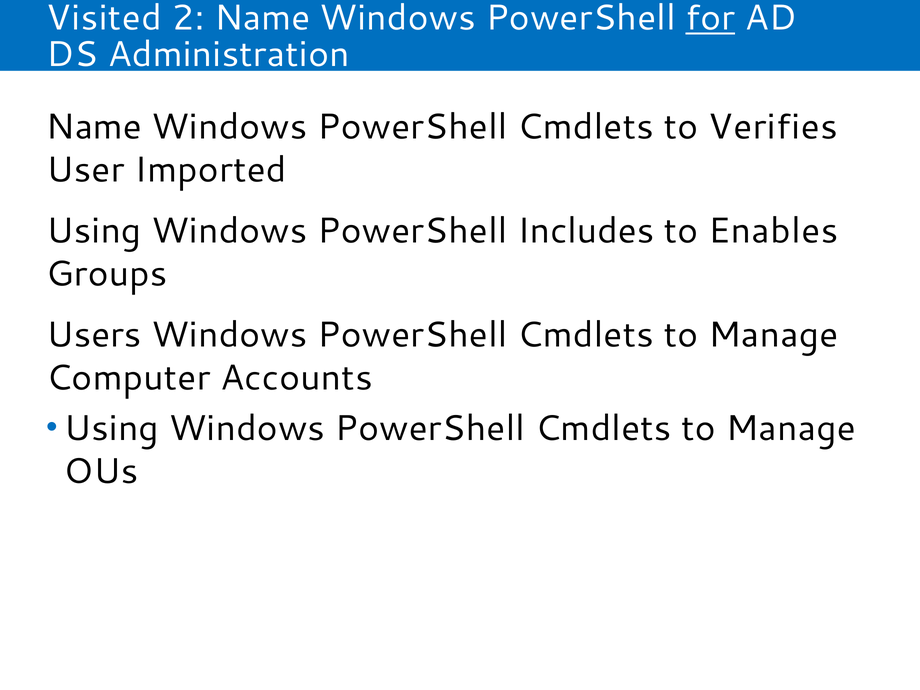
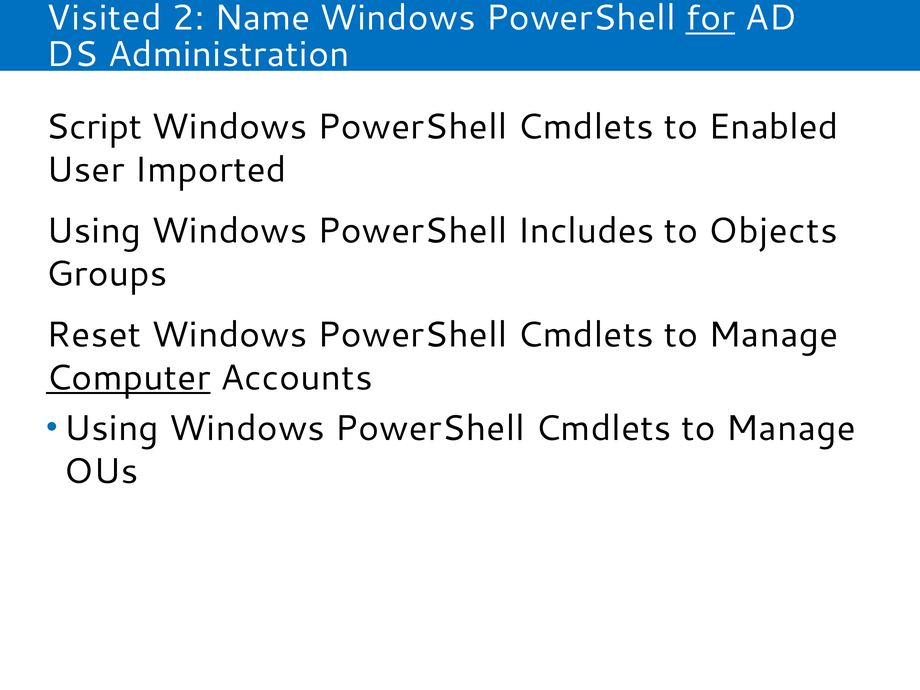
Name at (94, 127): Name -> Script
Verifies: Verifies -> Enabled
Enables: Enables -> Objects
Users: Users -> Reset
Computer underline: none -> present
